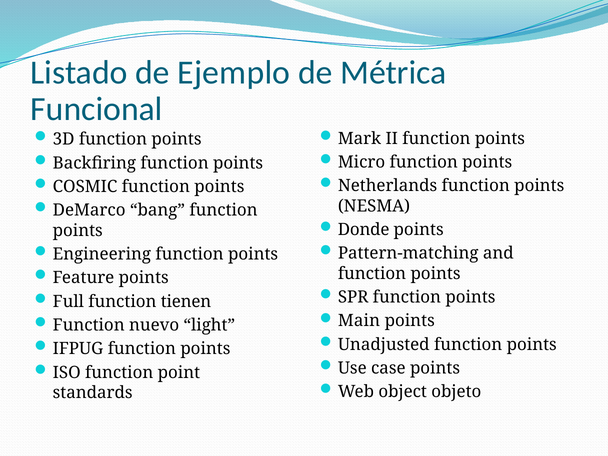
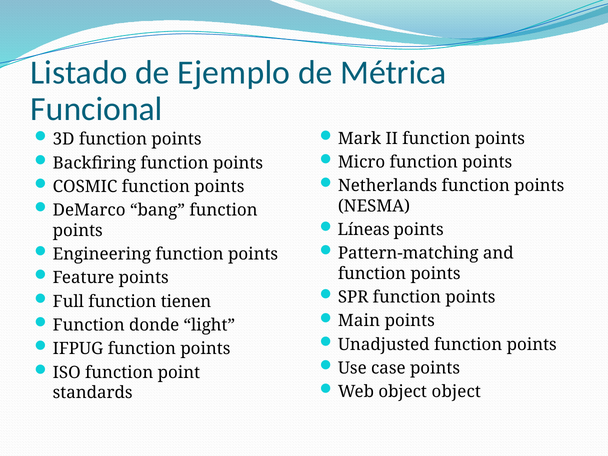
Donde: Donde -> Líneas
nuevo: nuevo -> donde
object objeto: objeto -> object
